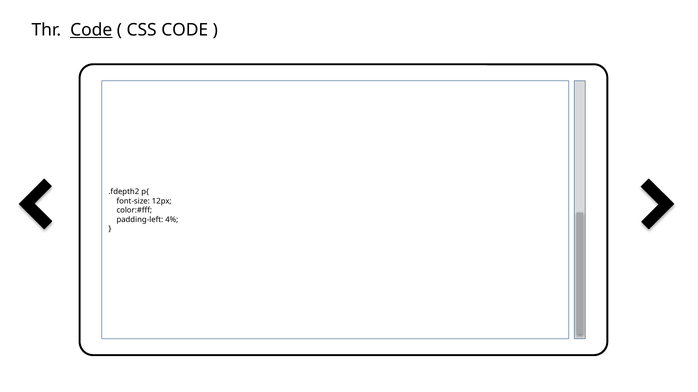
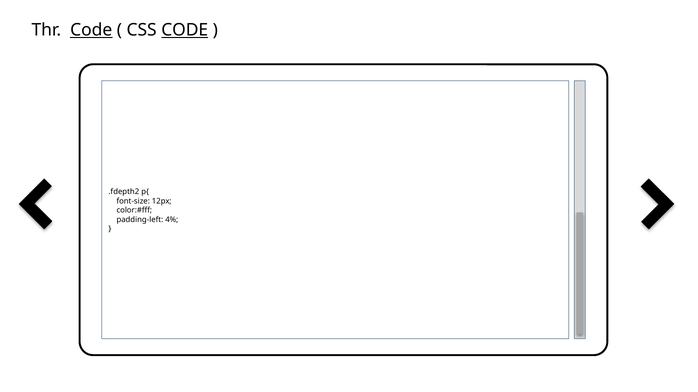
CODE at (185, 30) underline: none -> present
